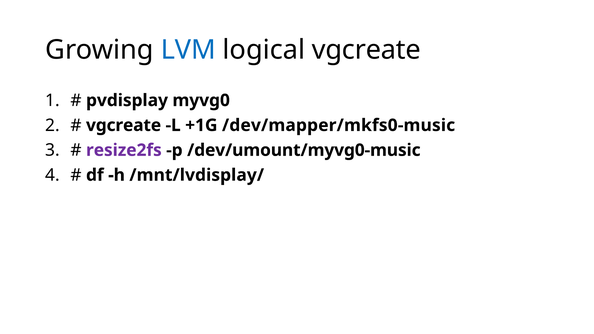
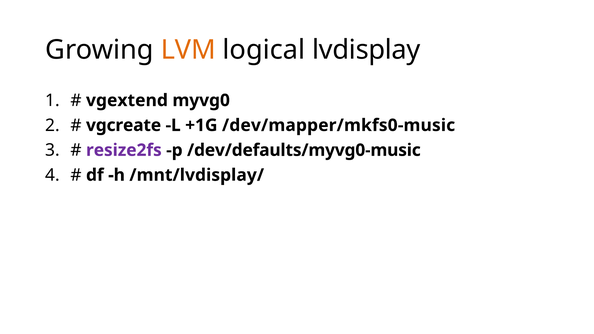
LVM colour: blue -> orange
logical vgcreate: vgcreate -> lvdisplay
pvdisplay: pvdisplay -> vgextend
/dev/umount/myvg0-music: /dev/umount/myvg0-music -> /dev/defaults/myvg0-music
